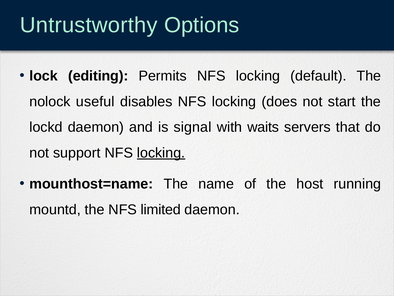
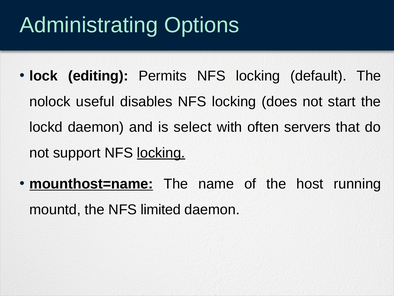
Untrustworthy: Untrustworthy -> Administrating
signal: signal -> select
waits: waits -> often
mounthost=name underline: none -> present
